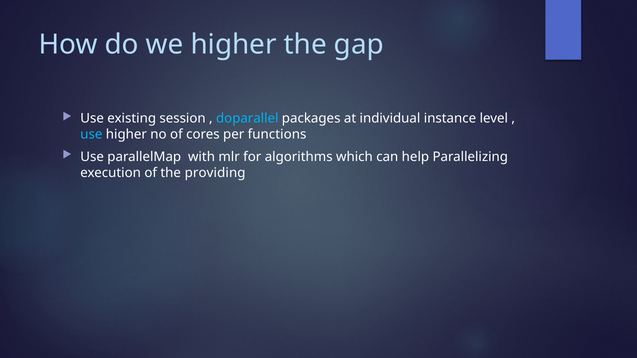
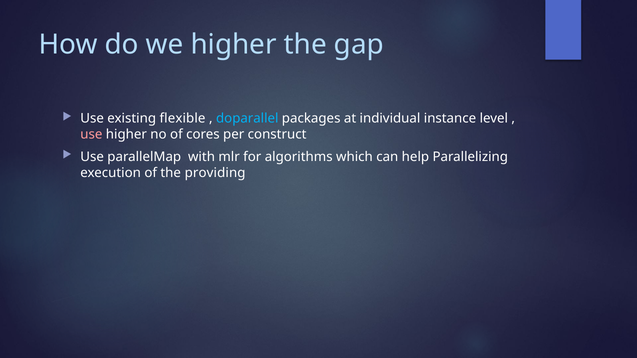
session: session -> flexible
use at (91, 134) colour: light blue -> pink
functions: functions -> construct
